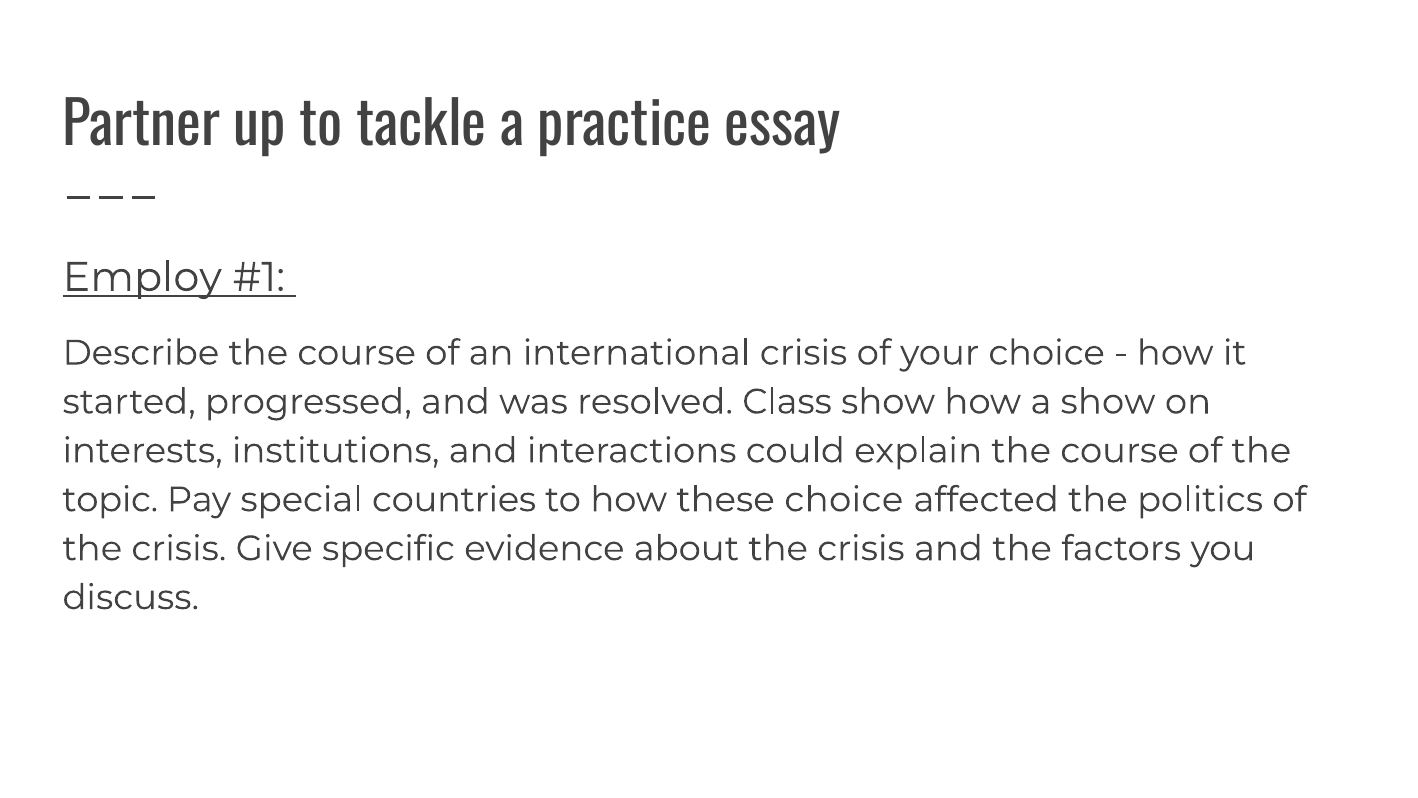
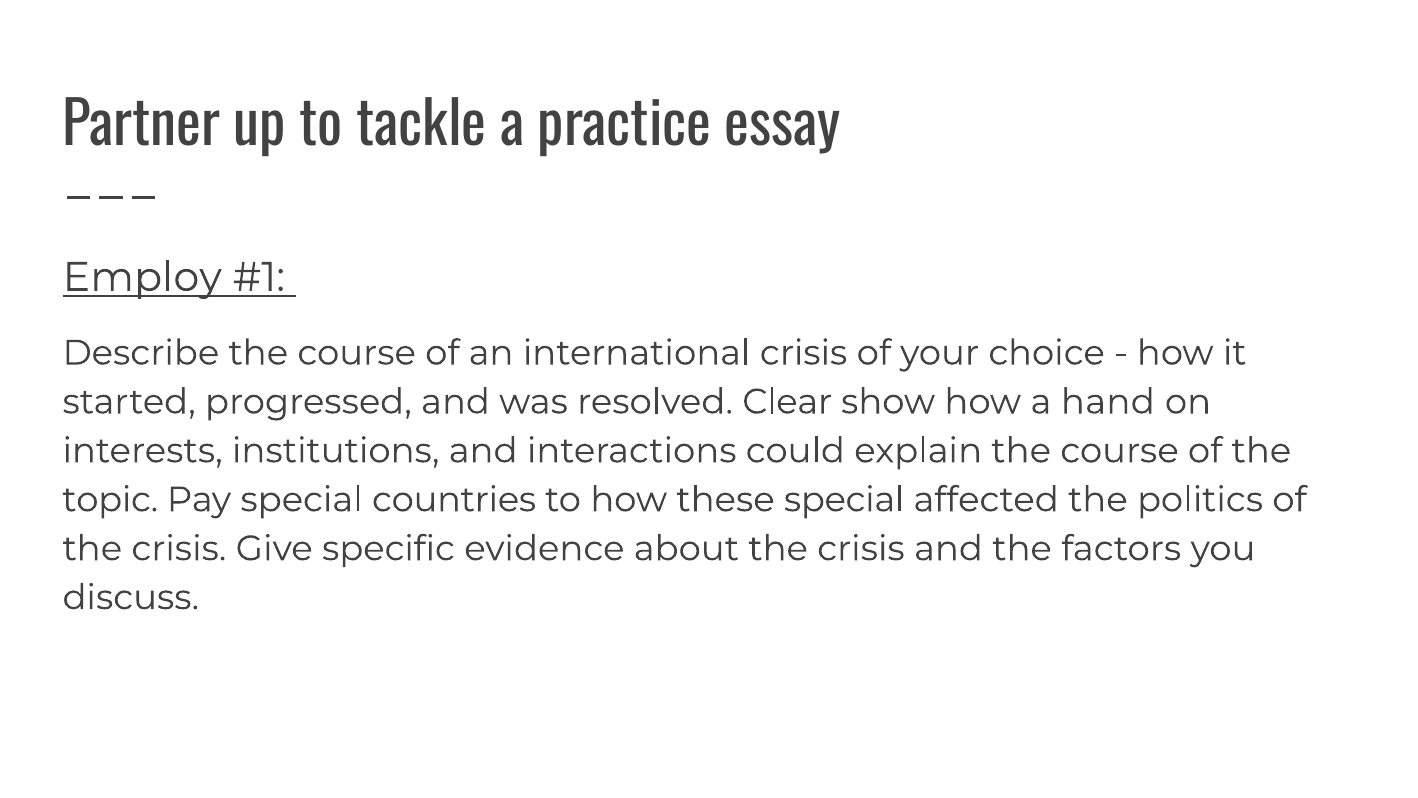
Class: Class -> Clear
a show: show -> hand
these choice: choice -> special
